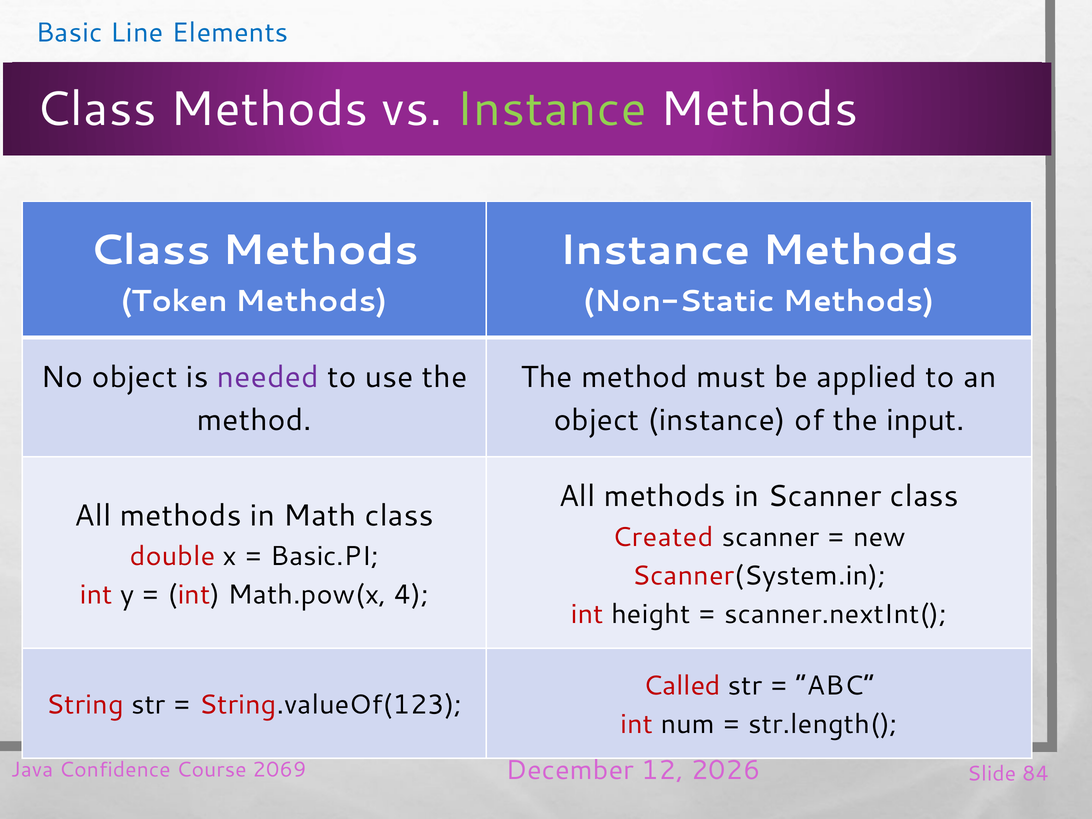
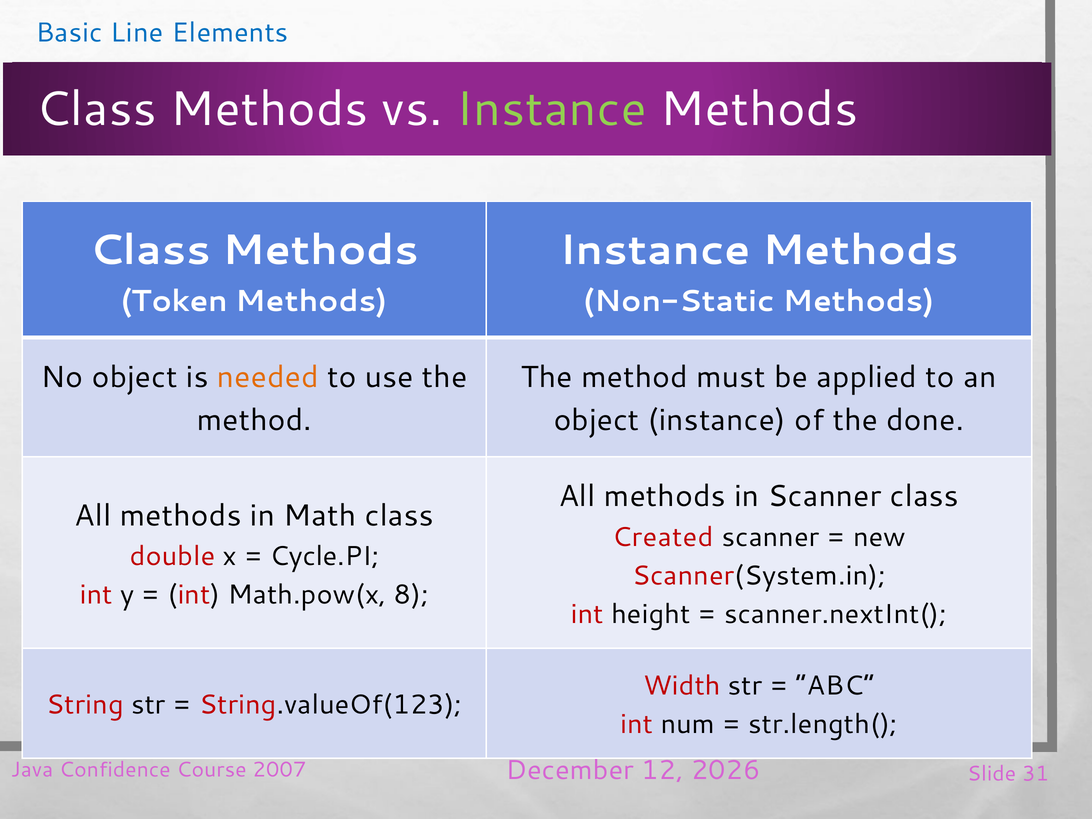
needed colour: purple -> orange
input: input -> done
Basic.PI: Basic.PI -> Cycle.PI
4: 4 -> 8
Called: Called -> Width
2069: 2069 -> 2007
84: 84 -> 31
